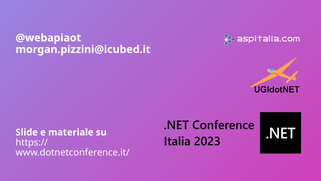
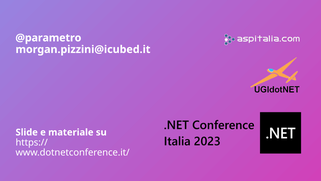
@webapiaot: @webapiaot -> @parametro
